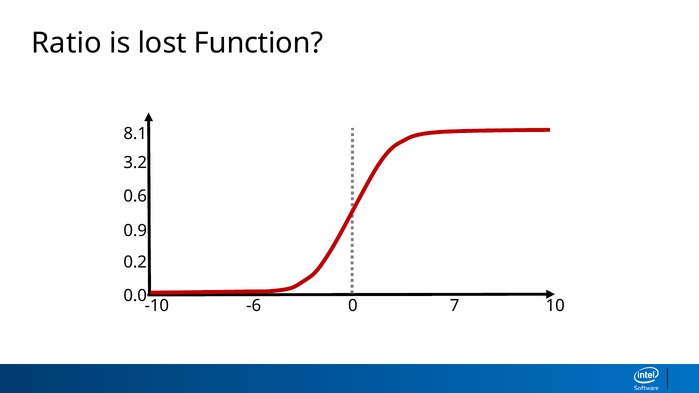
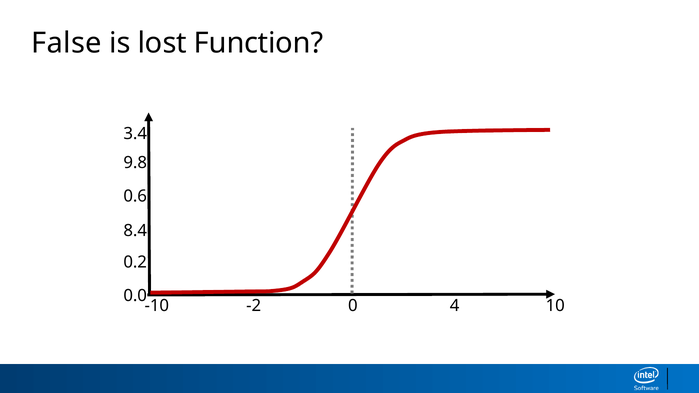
Ratio: Ratio -> False
8.1: 8.1 -> 3.4
3.2: 3.2 -> 9.8
0.9: 0.9 -> 8.4
-6: -6 -> -2
7: 7 -> 4
